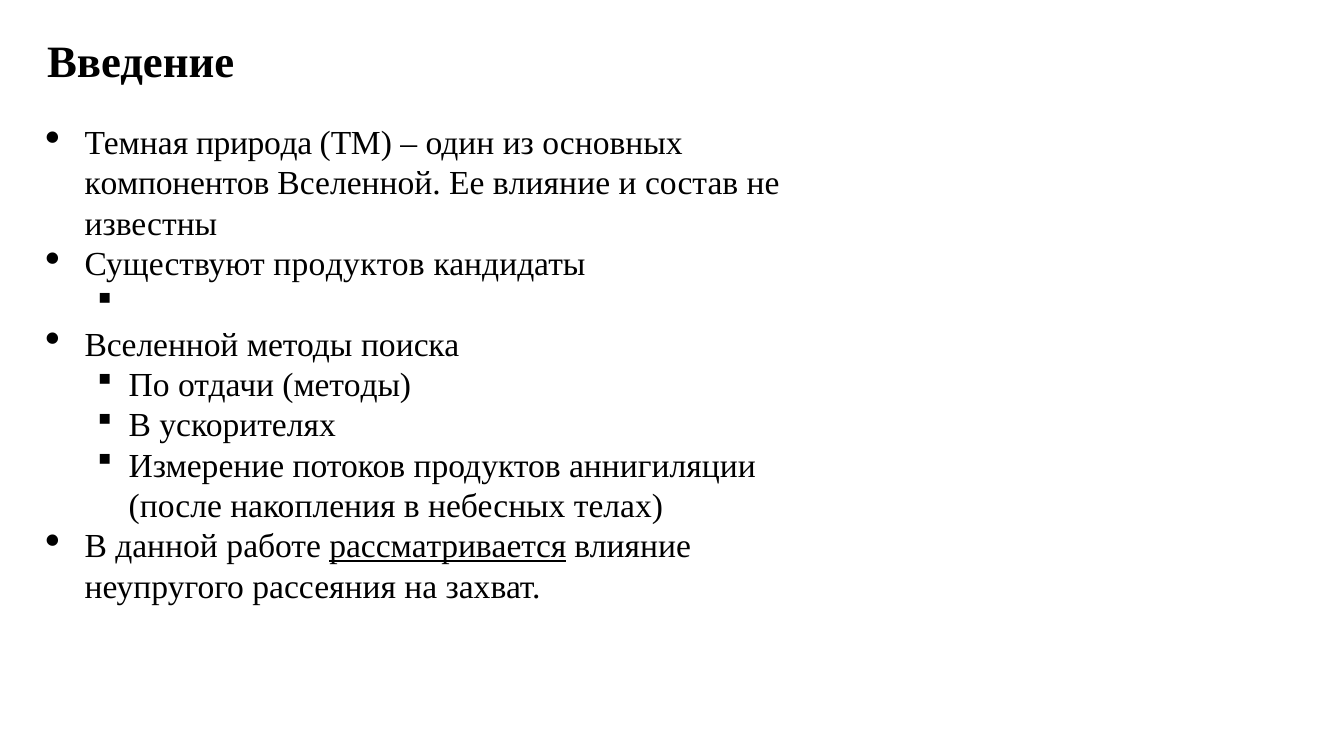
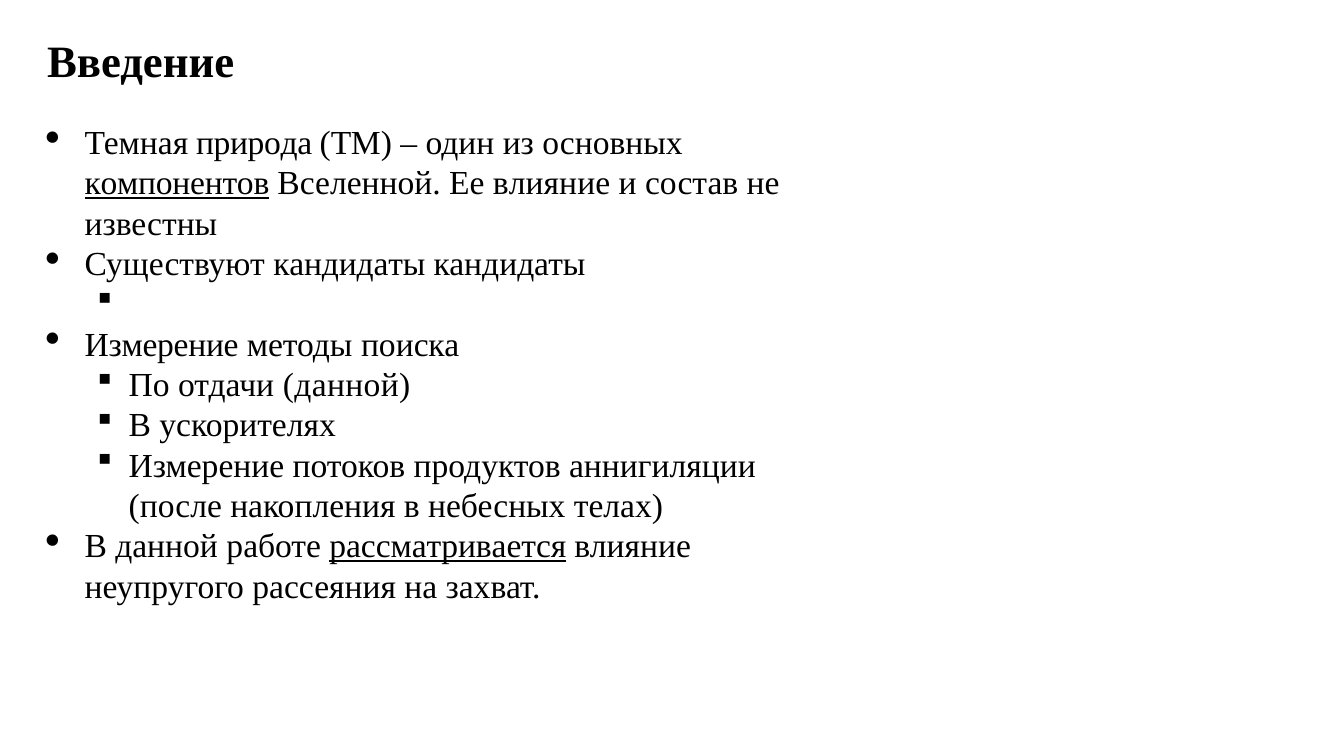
компонентов underline: none -> present
Существуют продуктов: продуктов -> кандидаты
Вселенной at (162, 345): Вселенной -> Измерение
отдачи методы: методы -> данной
